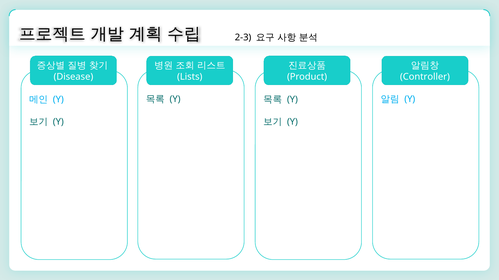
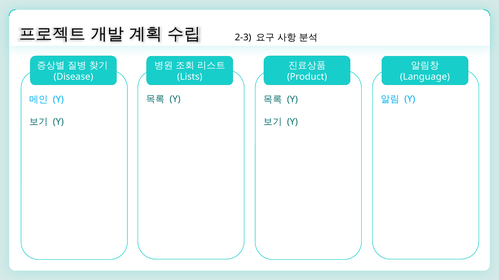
Controller: Controller -> Language
